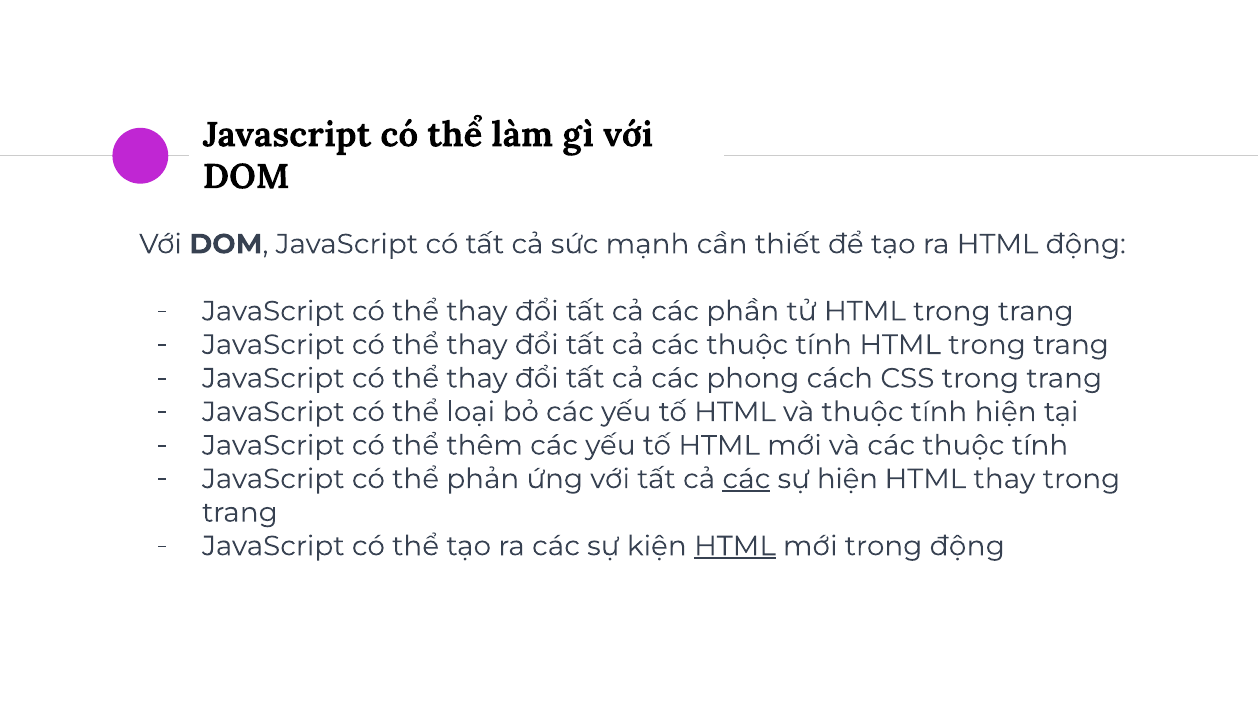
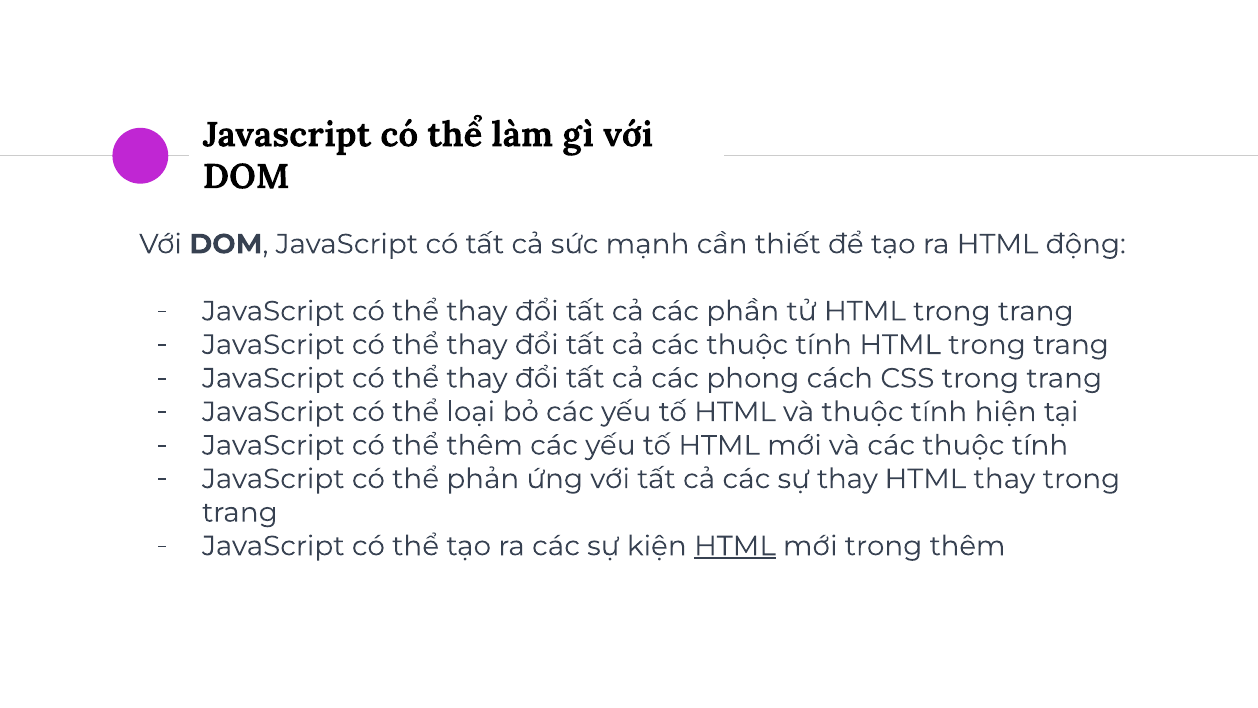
các at (746, 479) underline: present -> none
sự hiện: hiện -> thay
trong động: động -> thêm
